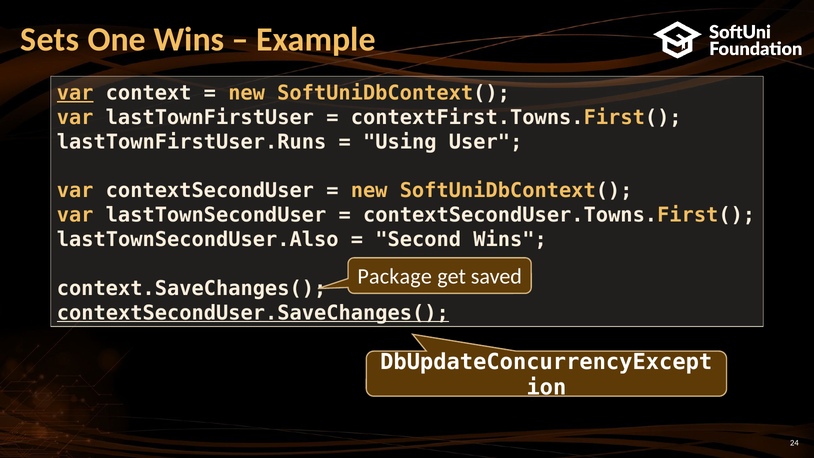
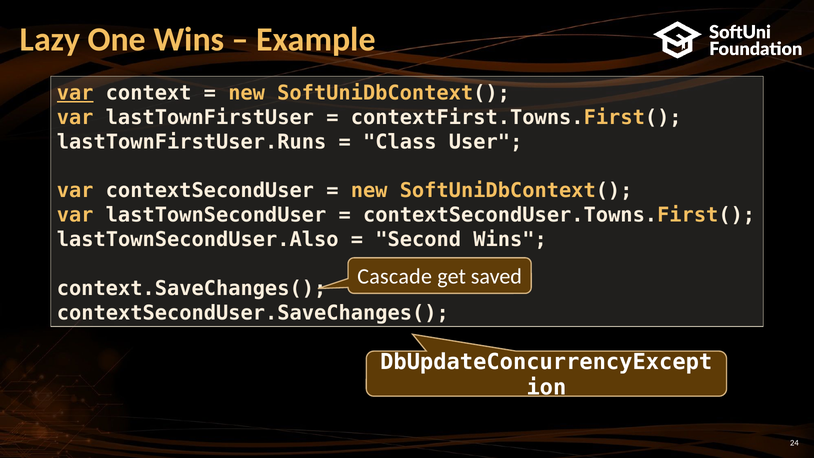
Sets: Sets -> Lazy
Using: Using -> Class
Package: Package -> Cascade
contextSecondUser.SaveChanges( underline: present -> none
